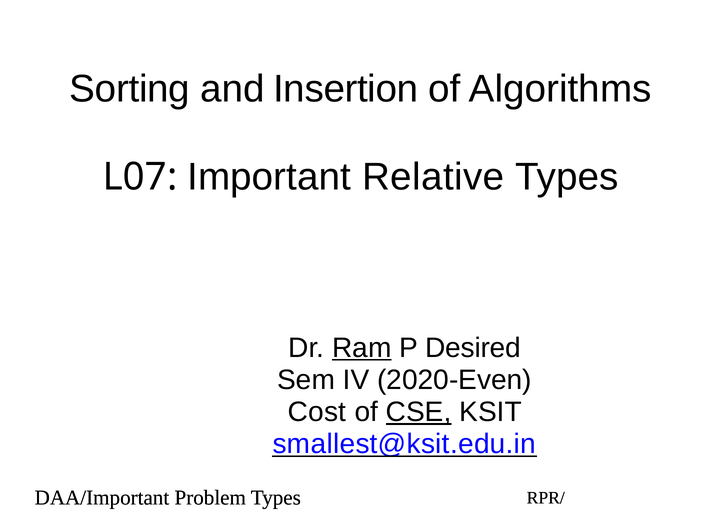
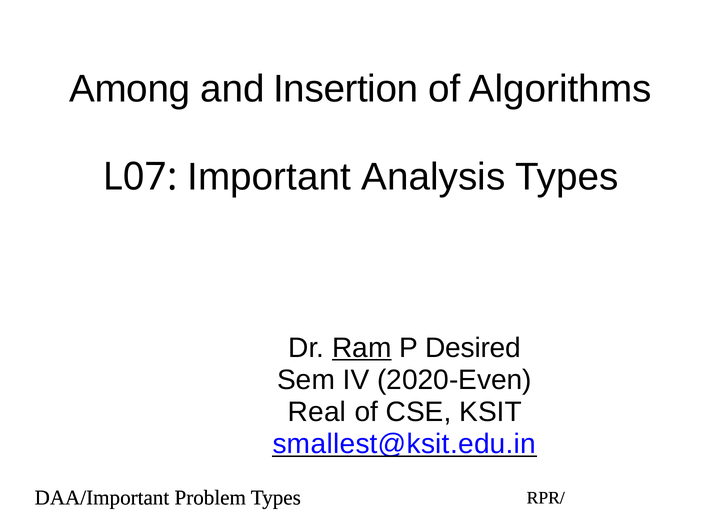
Sorting: Sorting -> Among
Relative: Relative -> Analysis
Cost: Cost -> Real
CSE underline: present -> none
